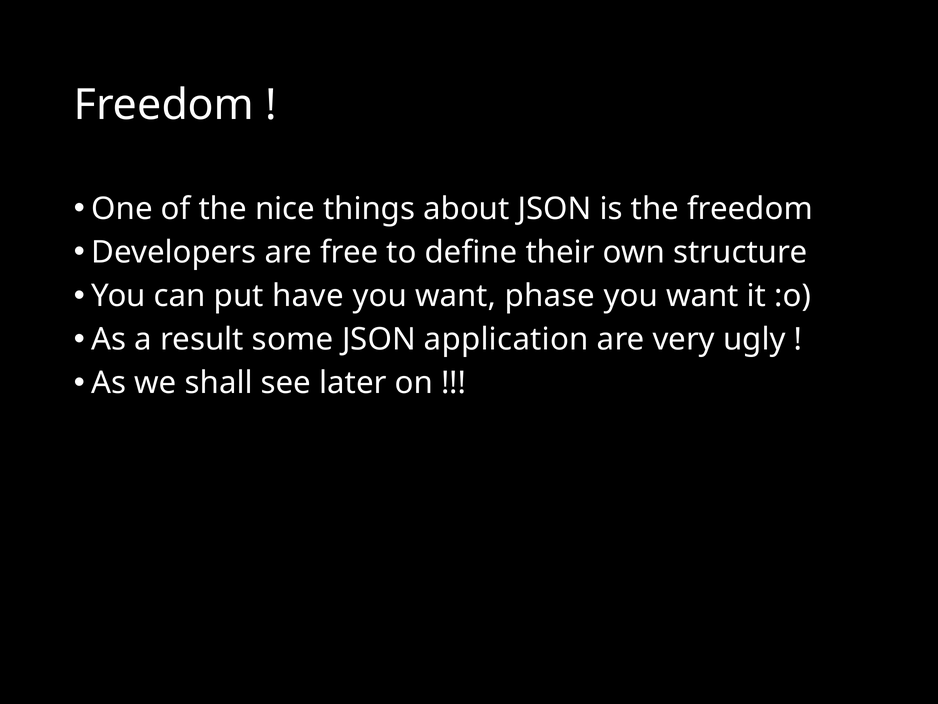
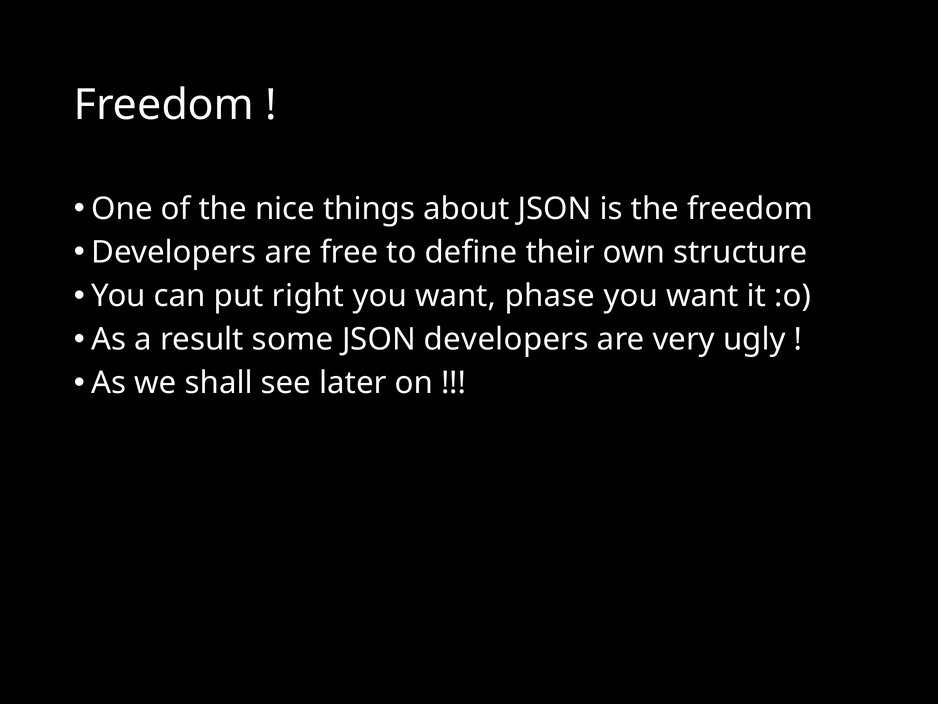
have: have -> right
JSON application: application -> developers
